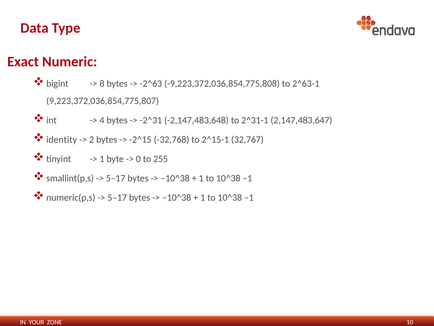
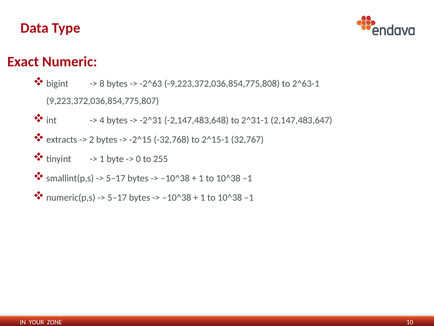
identity: identity -> extracts
